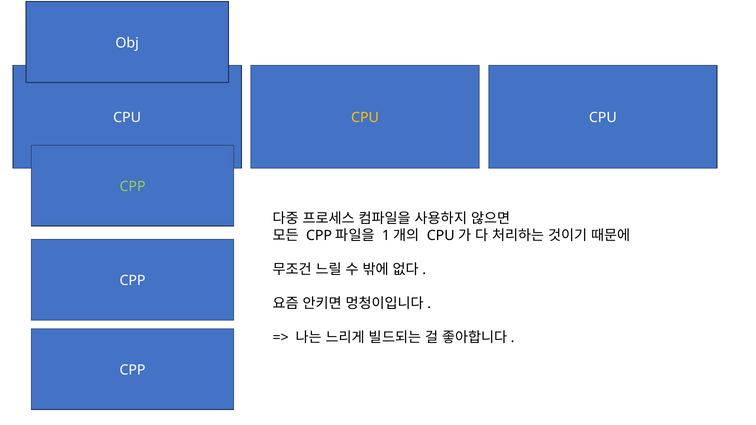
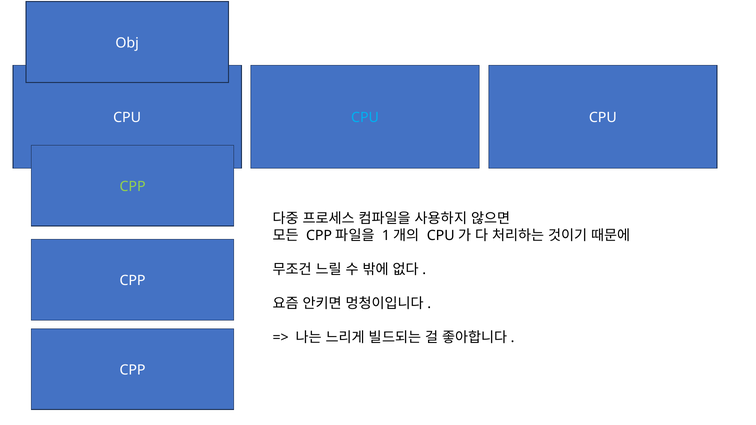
CPU at (365, 118) colour: yellow -> light blue
